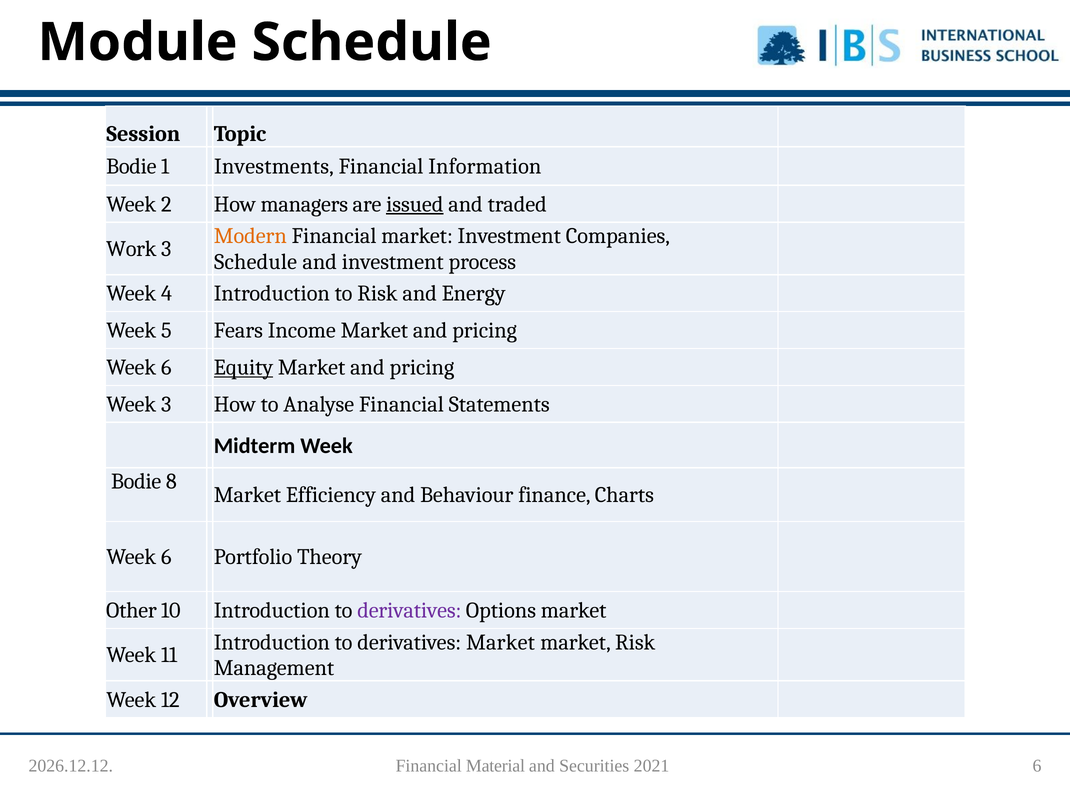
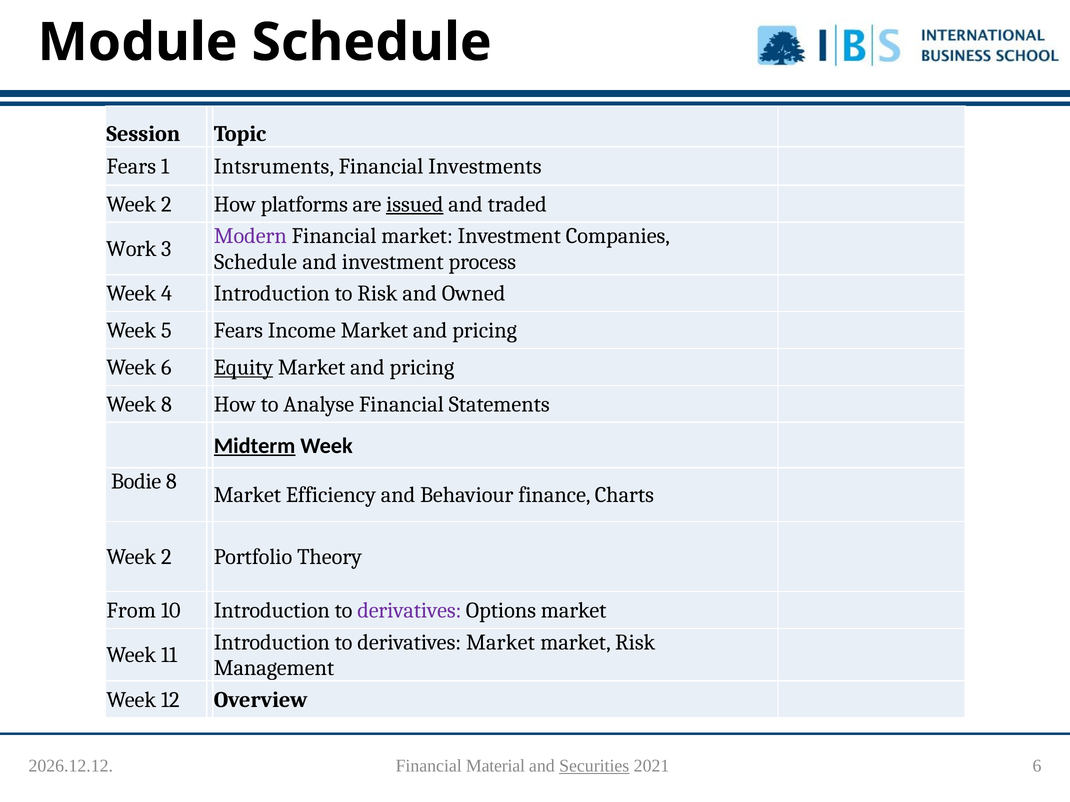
Bodie at (131, 167): Bodie -> Fears
Investments: Investments -> Intsruments
Information: Information -> Investments
managers: managers -> platforms
Modern colour: orange -> purple
Energy: Energy -> Owned
Week 3: 3 -> 8
Midterm underline: none -> present
6 at (166, 557): 6 -> 2
Other: Other -> From
Securities underline: none -> present
